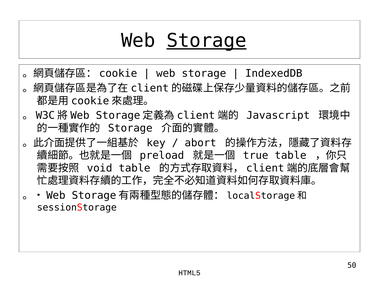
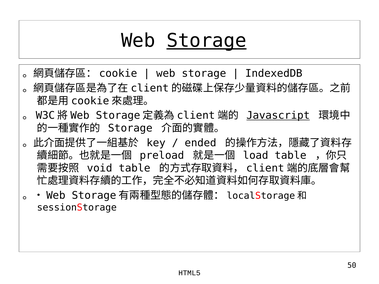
Javascript underline: none -> present
abort: abort -> ended
true: true -> load
